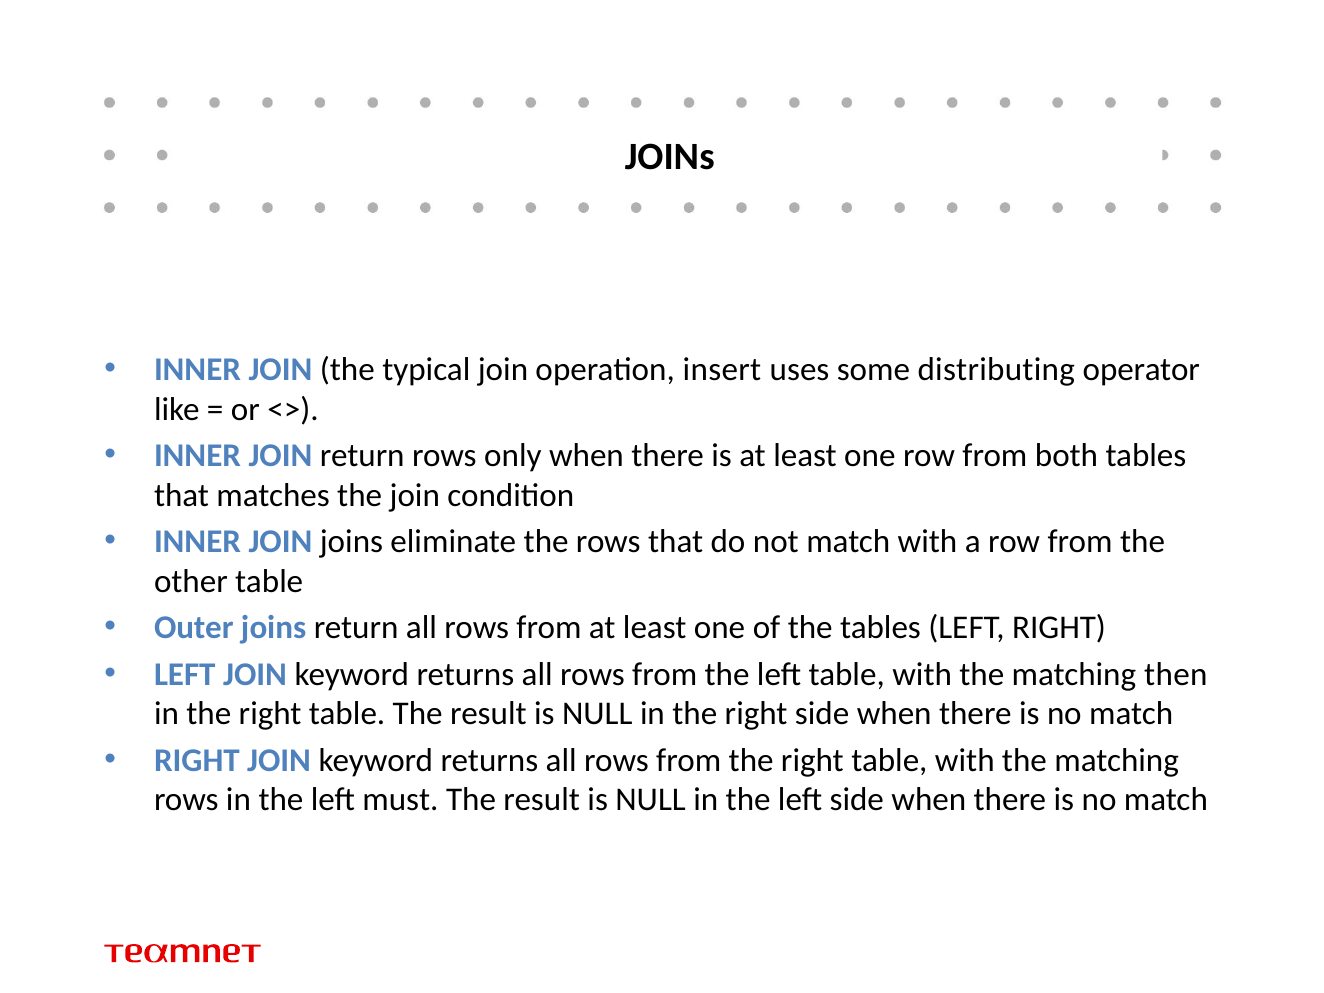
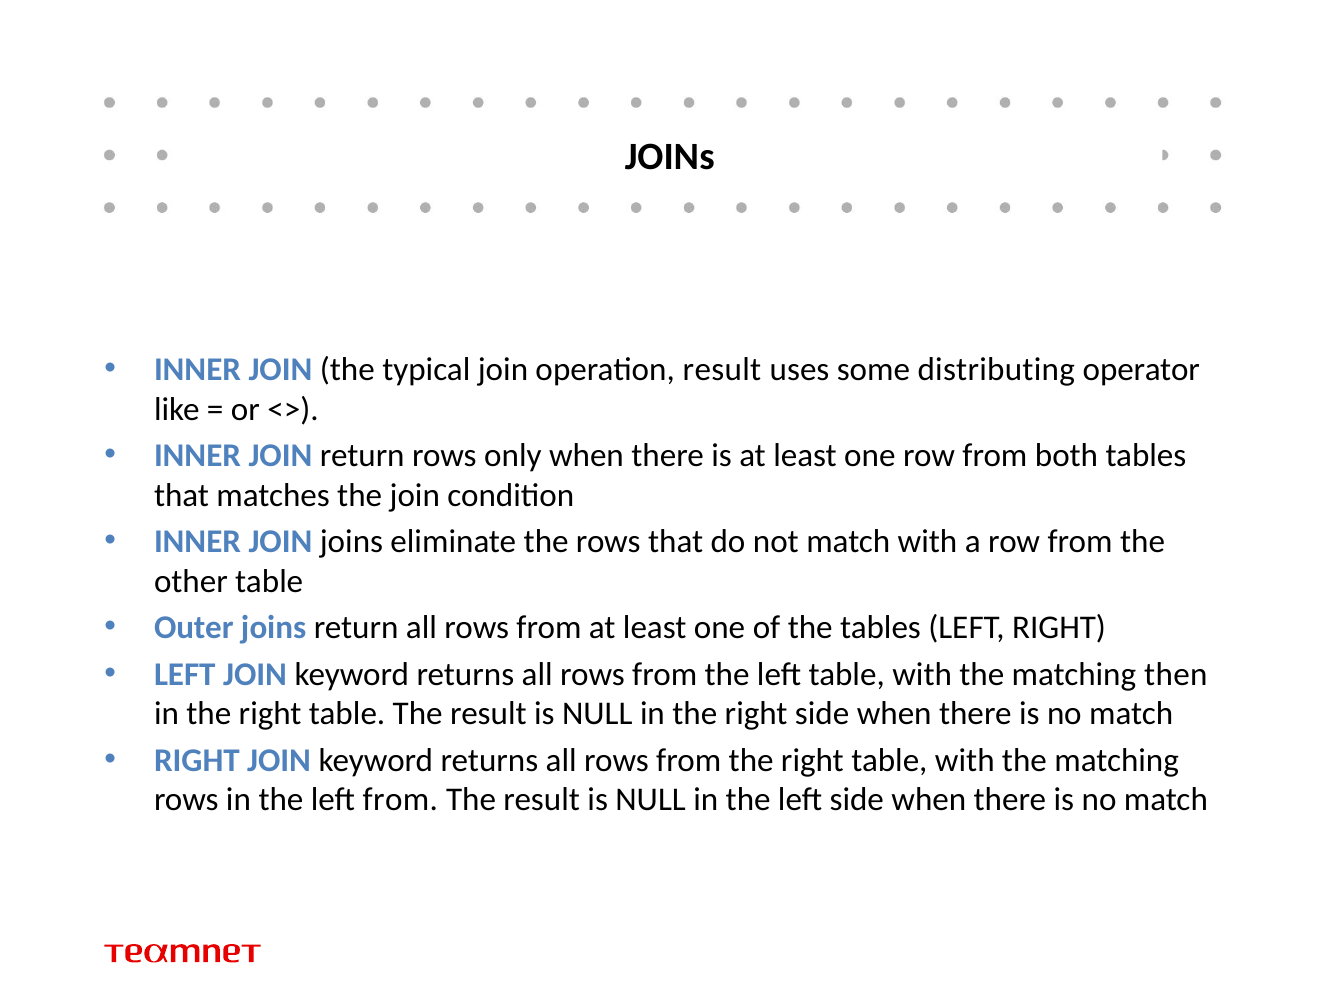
operation insert: insert -> result
left must: must -> from
